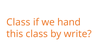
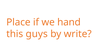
Class at (18, 22): Class -> Place
this class: class -> guys
